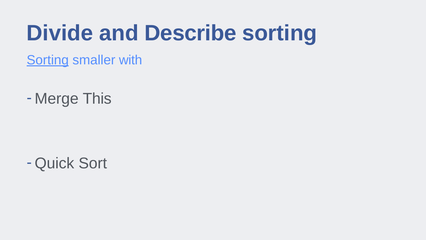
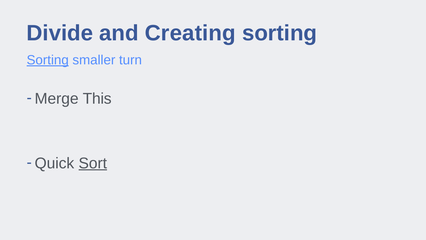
Describe: Describe -> Creating
with: with -> turn
Sort underline: none -> present
